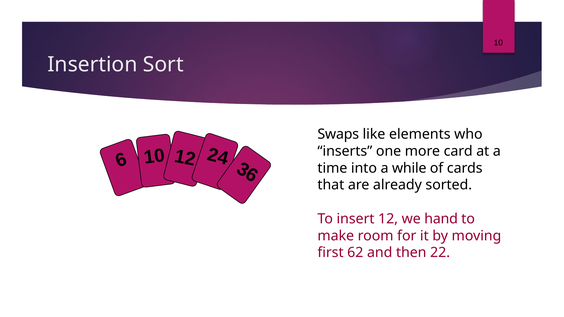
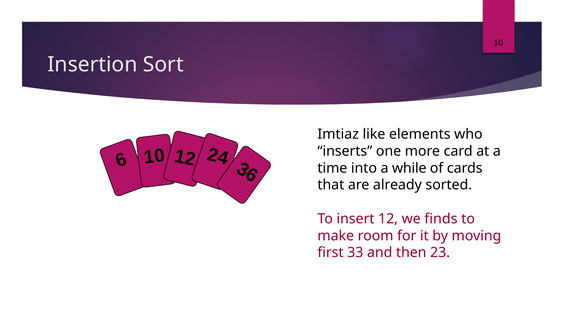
Swaps: Swaps -> Imtiaz
hand: hand -> finds
62: 62 -> 33
22: 22 -> 23
